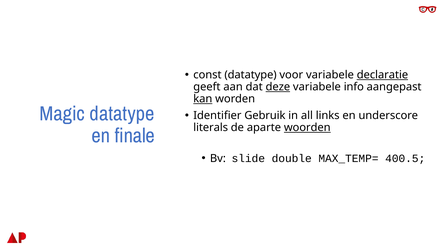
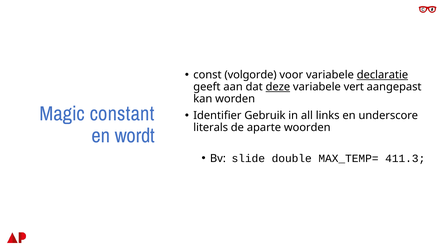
const datatype: datatype -> volgorde
info: info -> vert
kan underline: present -> none
Magic datatype: datatype -> constant
woorden underline: present -> none
finale: finale -> wordt
400.5: 400.5 -> 411.3
